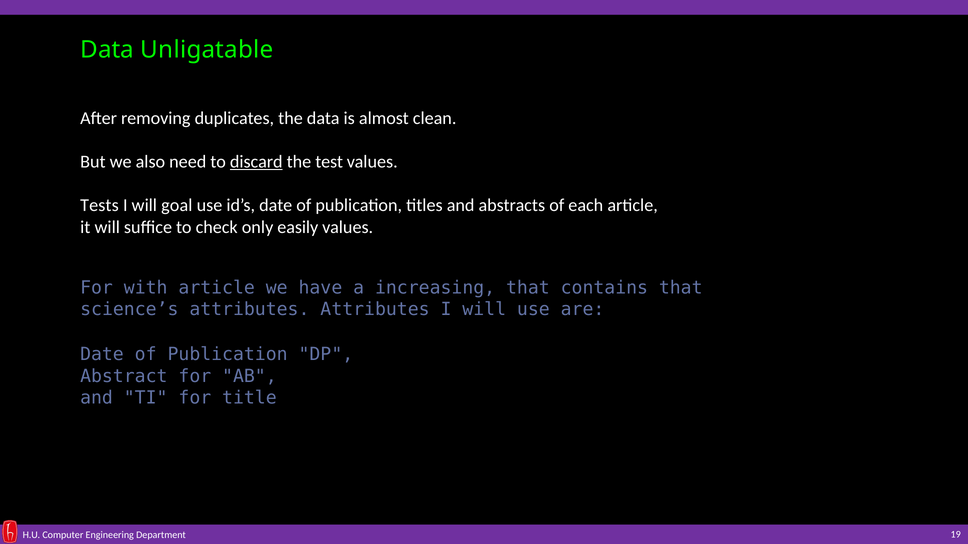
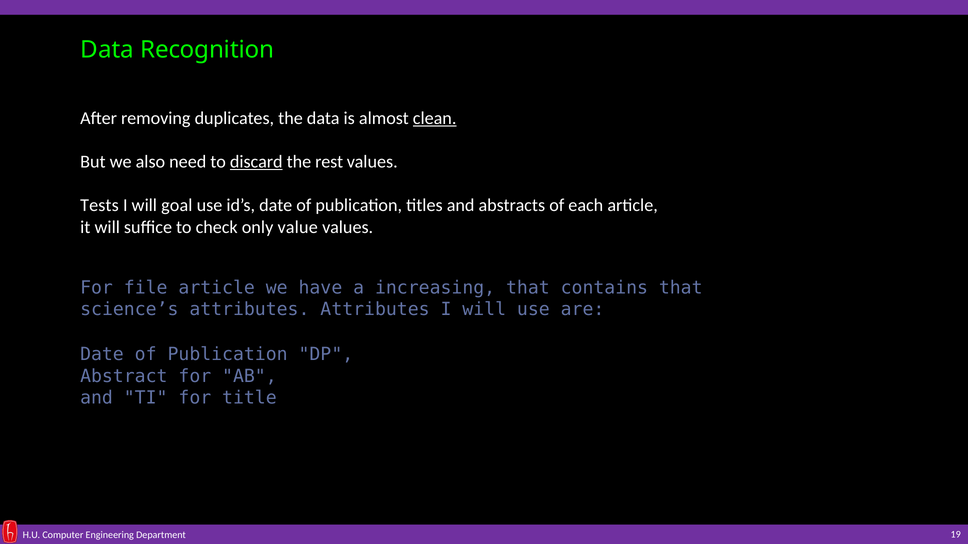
Unligatable: Unligatable -> Recognition
clean underline: none -> present
test: test -> rest
easily: easily -> value
with: with -> file
